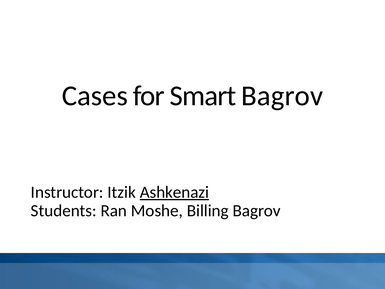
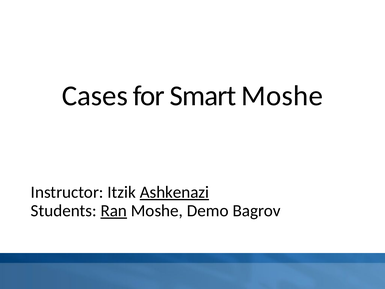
Smart Bagrov: Bagrov -> Moshe
Ran underline: none -> present
Billing: Billing -> Demo
